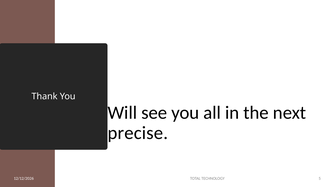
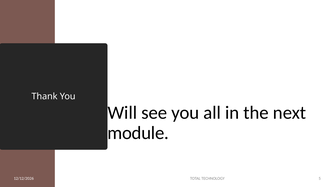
precise: precise -> module
